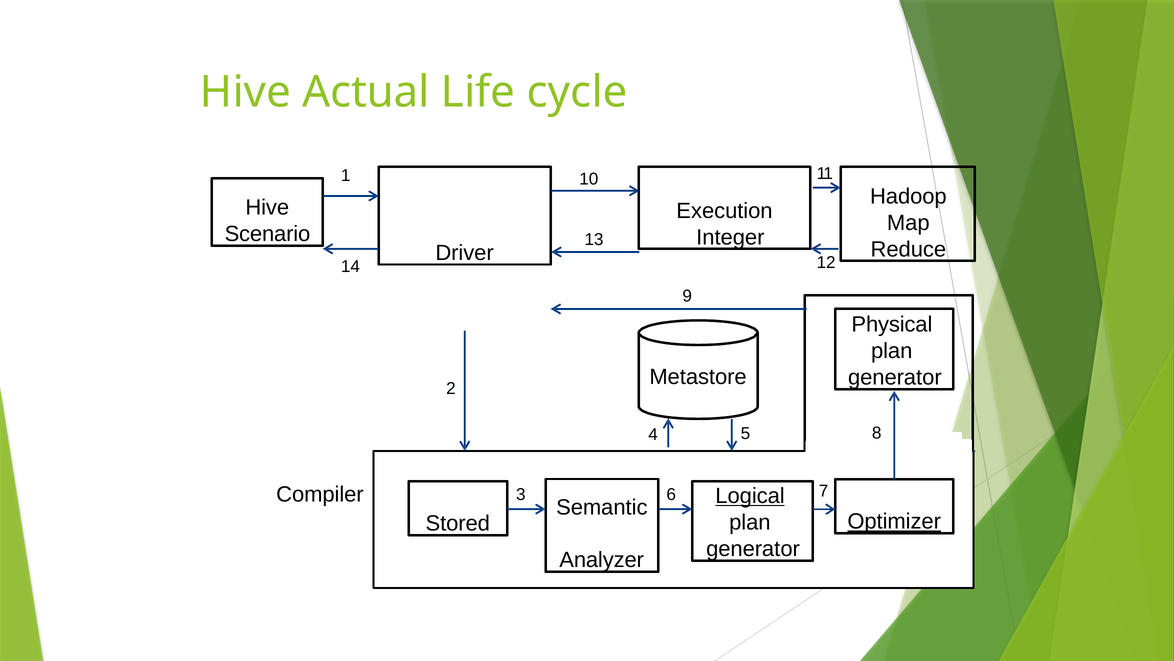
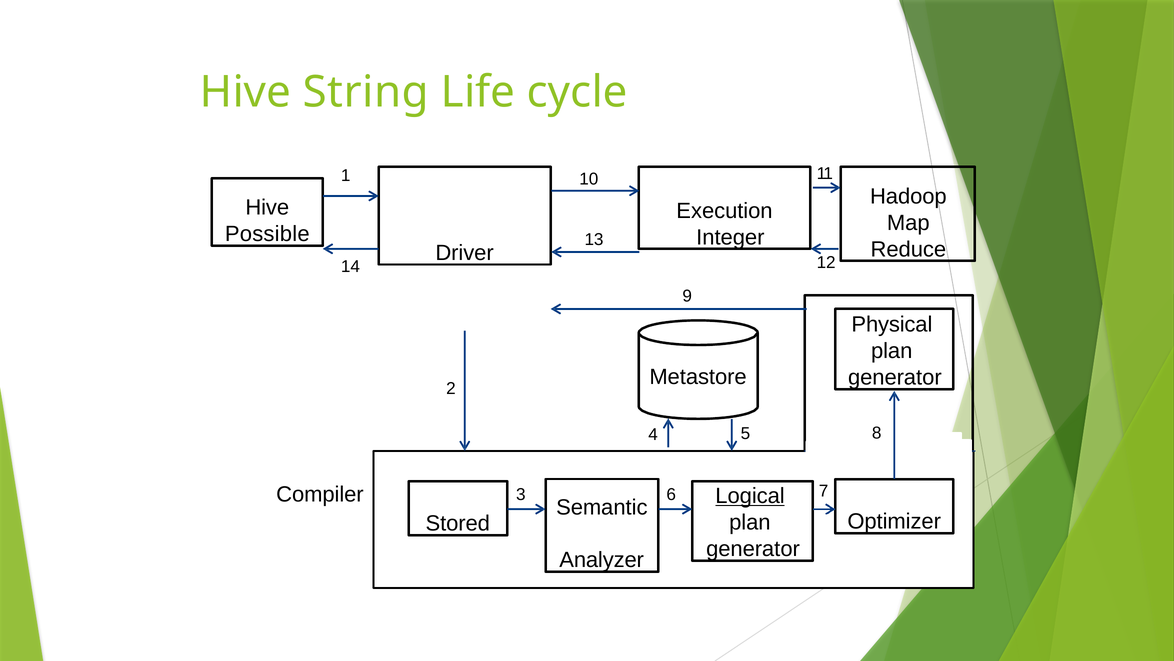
Actual: Actual -> String
Scenario: Scenario -> Possible
Optimizer at (894, 521) underline: present -> none
